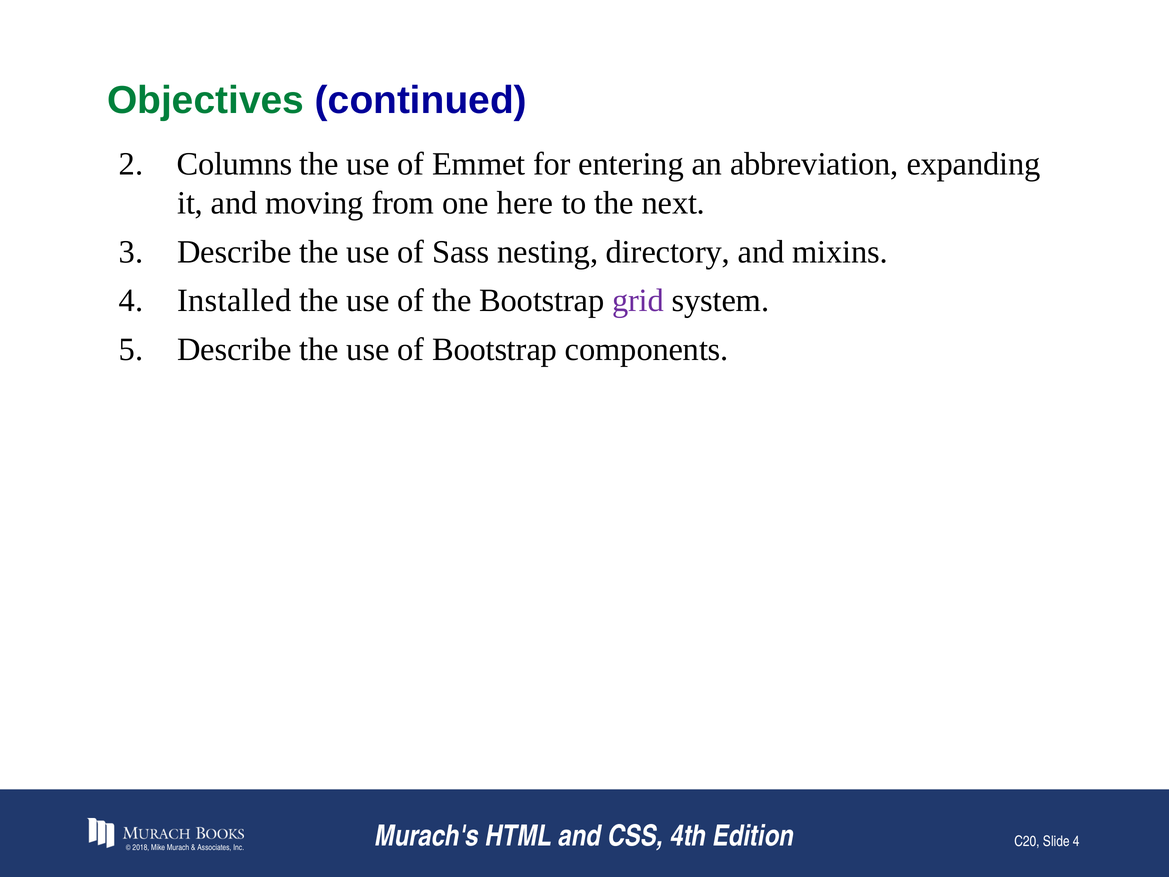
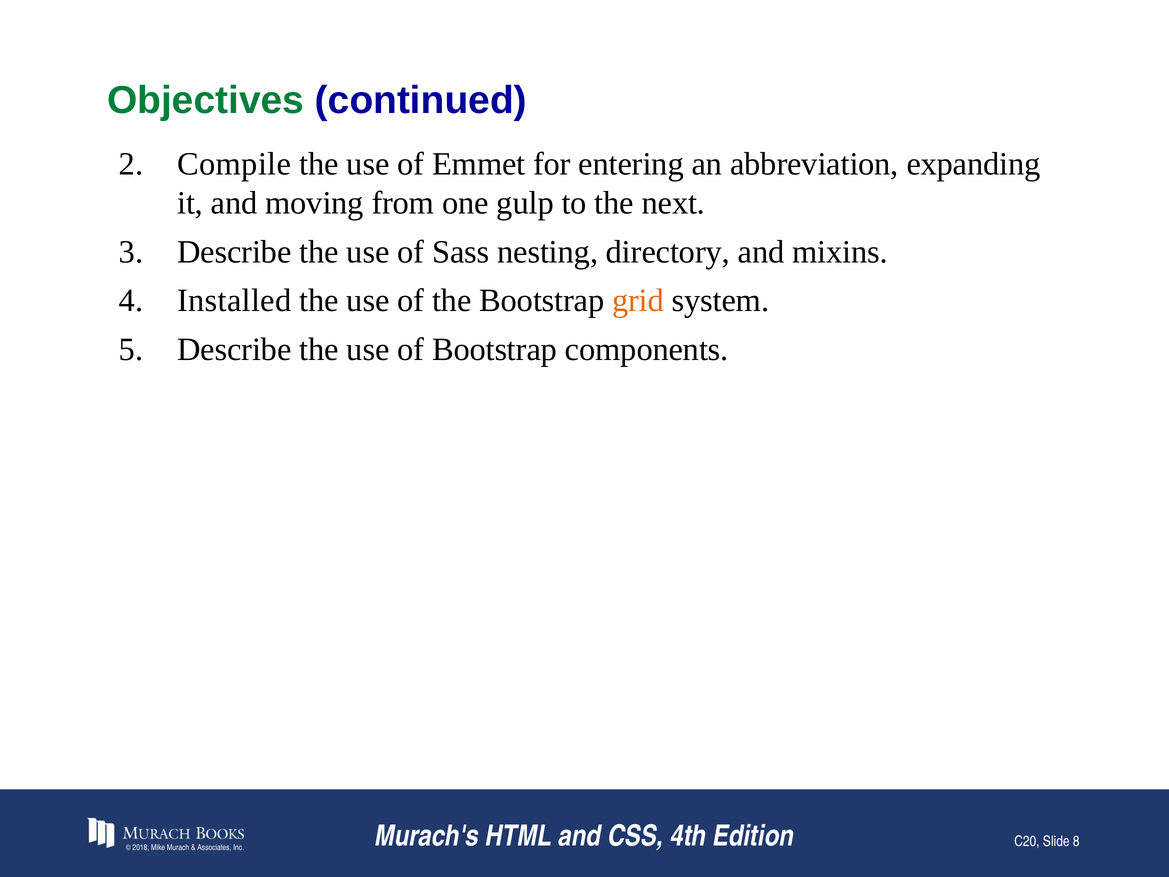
Columns: Columns -> Compile
here: here -> gulp
grid colour: purple -> orange
Slide 4: 4 -> 8
